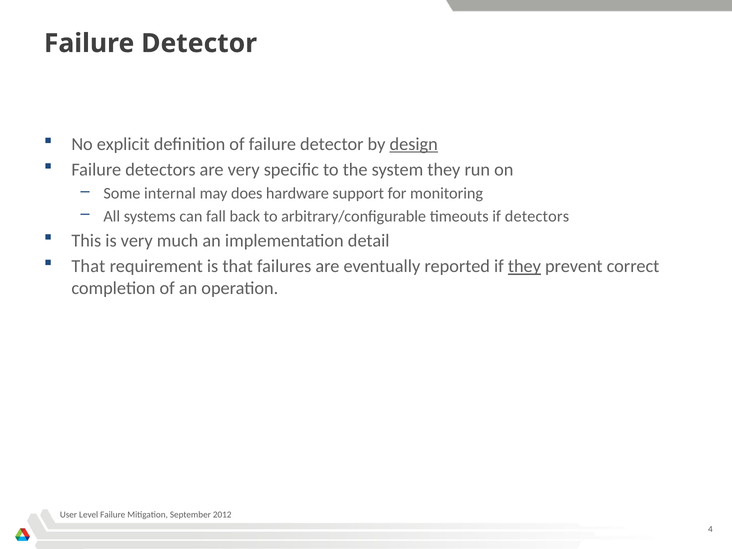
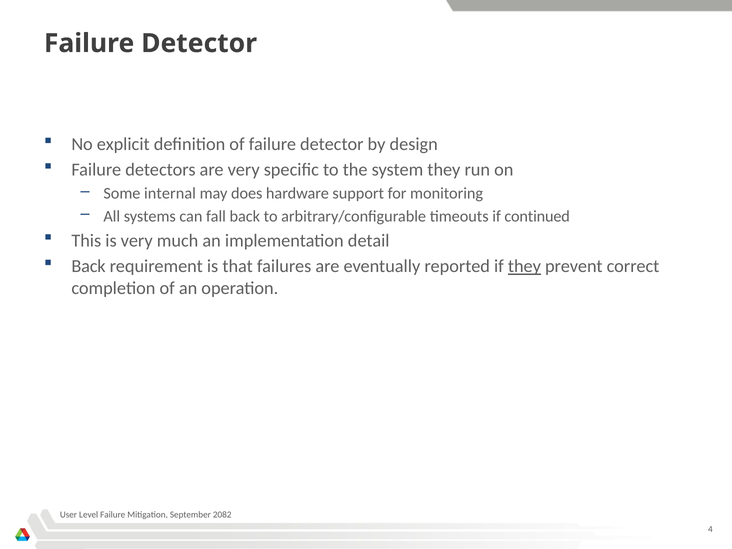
design underline: present -> none
if detectors: detectors -> continued
That at (88, 266): That -> Back
2012: 2012 -> 2082
